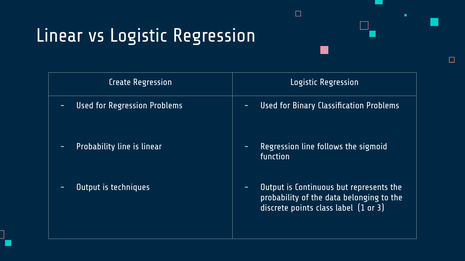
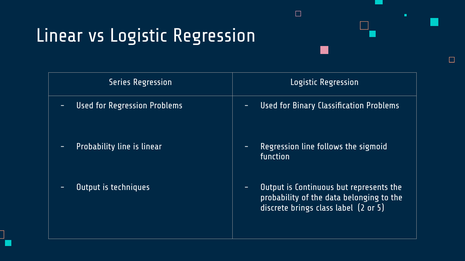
Create: Create -> Series
points: points -> brings
1: 1 -> 2
3: 3 -> 5
